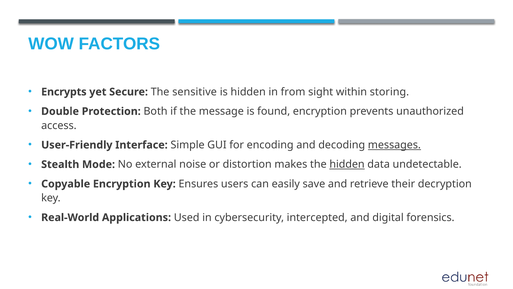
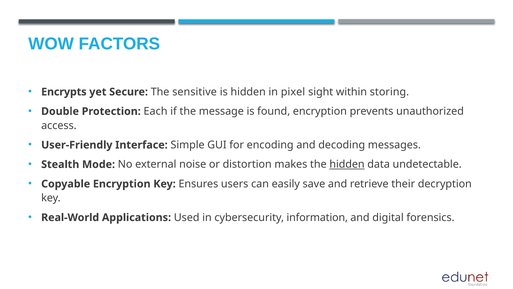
from: from -> pixel
Both: Both -> Each
messages underline: present -> none
intercepted: intercepted -> information
